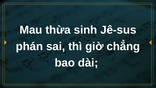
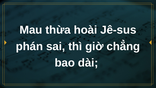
sinh: sinh -> hoài
